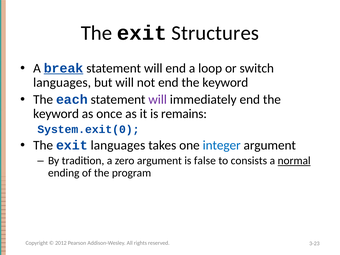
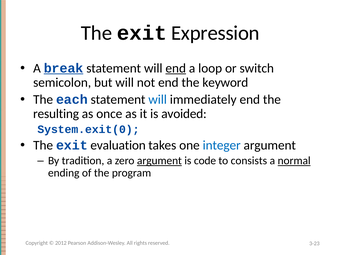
Structures: Structures -> Expression
end at (176, 68) underline: none -> present
languages at (62, 83): languages -> semicolon
will at (158, 99) colour: purple -> blue
keyword at (56, 114): keyword -> resulting
remains: remains -> avoided
exit languages: languages -> evaluation
argument at (159, 161) underline: none -> present
false: false -> code
